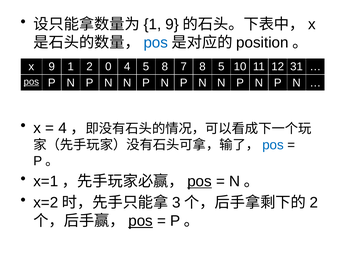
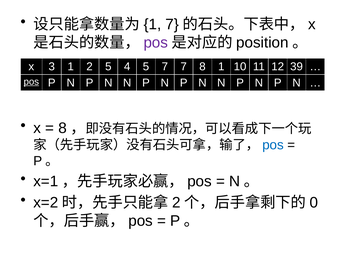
1 9: 9 -> 7
pos at (156, 43) colour: blue -> purple
x 9: 9 -> 3
2 0: 0 -> 5
5 8: 8 -> 7
8 5: 5 -> 1
31: 31 -> 39
4 at (62, 128): 4 -> 8
pos at (200, 181) underline: present -> none
3 at (176, 202): 3 -> 2
2 at (314, 202): 2 -> 0
pos at (141, 220) underline: present -> none
